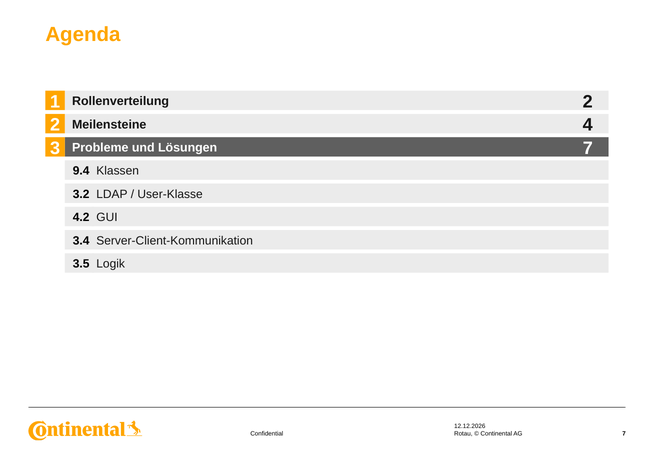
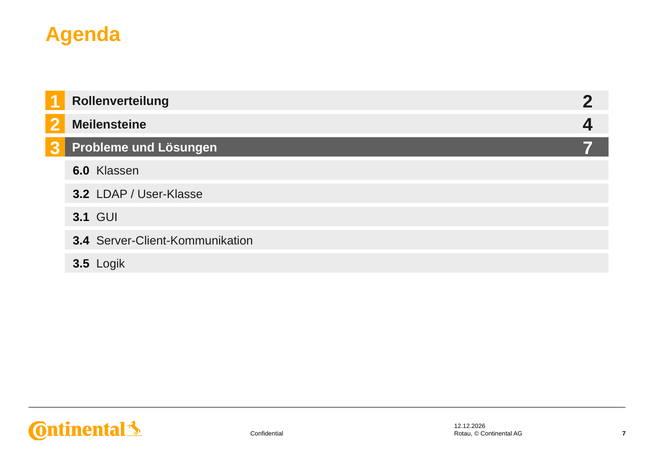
9.4: 9.4 -> 6.0
4.2: 4.2 -> 3.1
